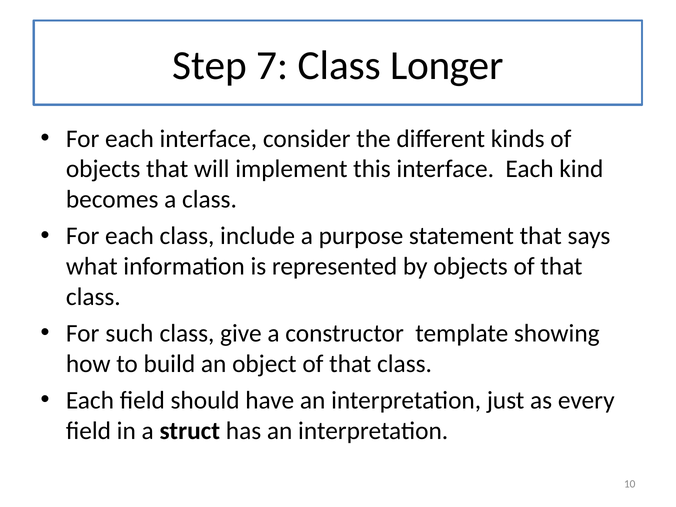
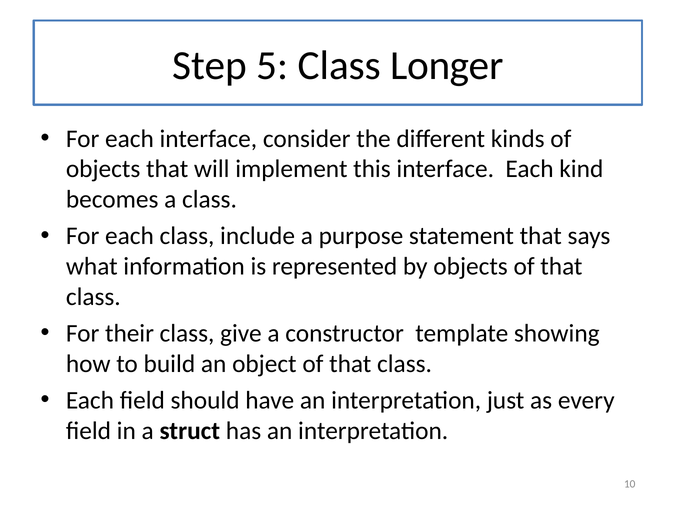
7: 7 -> 5
such: such -> their
